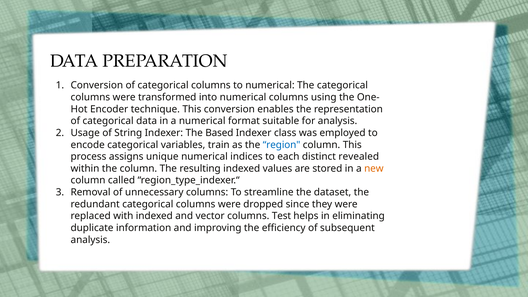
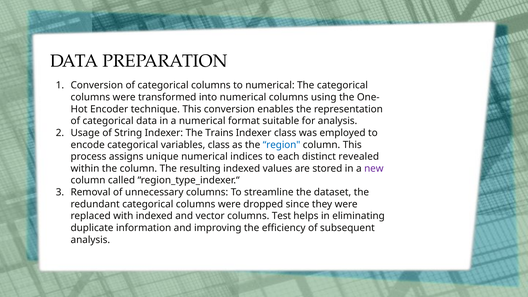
Based: Based -> Trains
variables train: train -> class
new colour: orange -> purple
